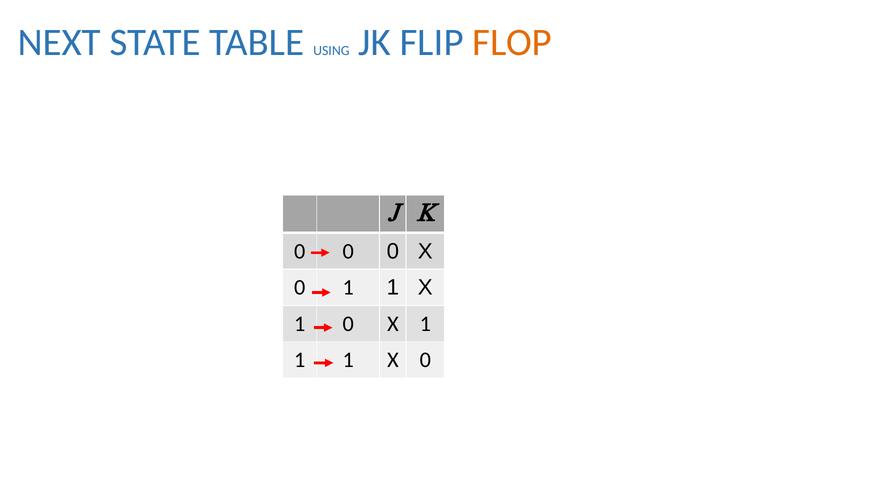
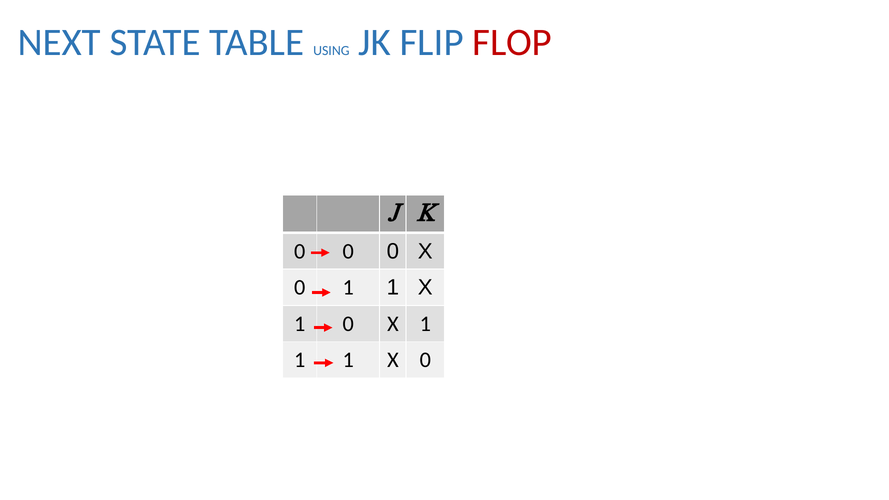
FLOP colour: orange -> red
